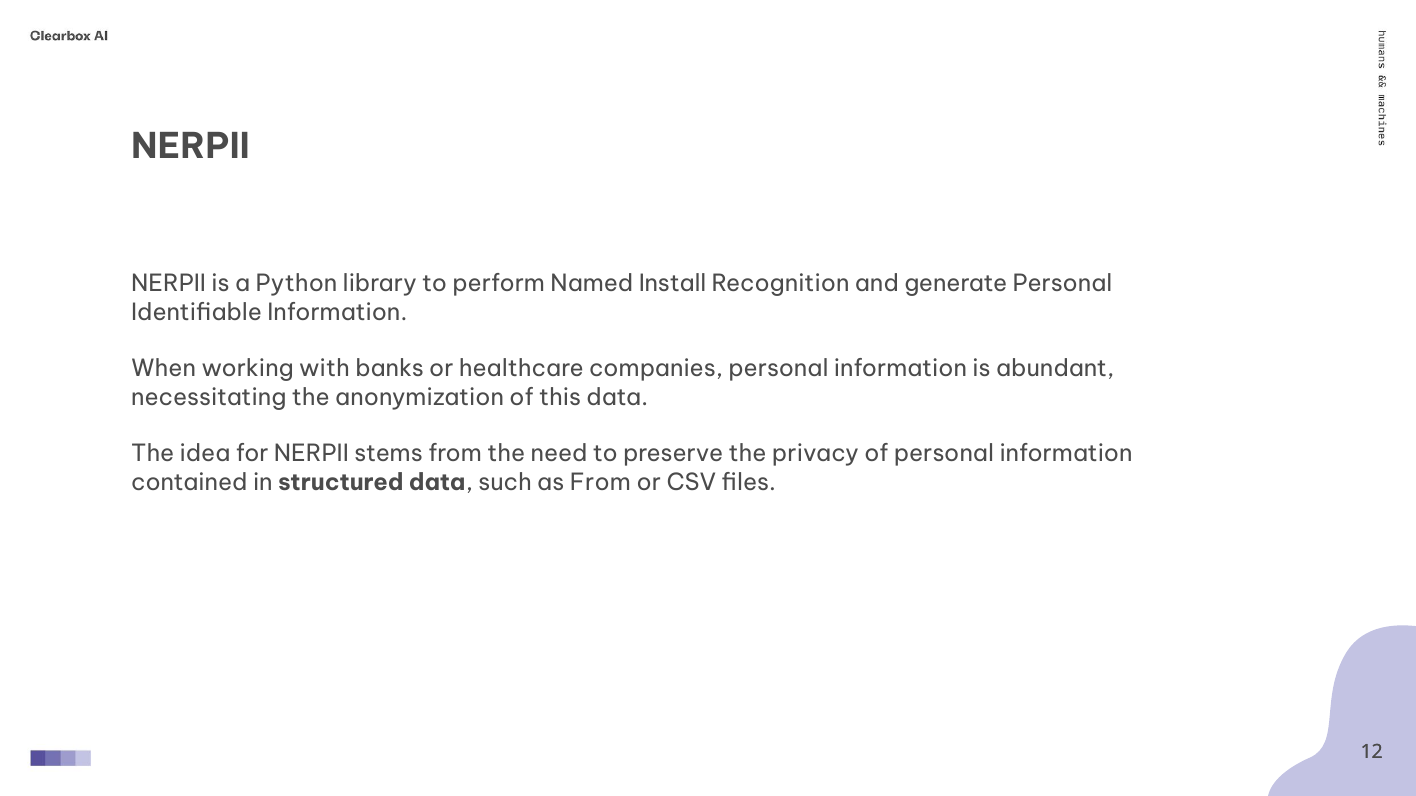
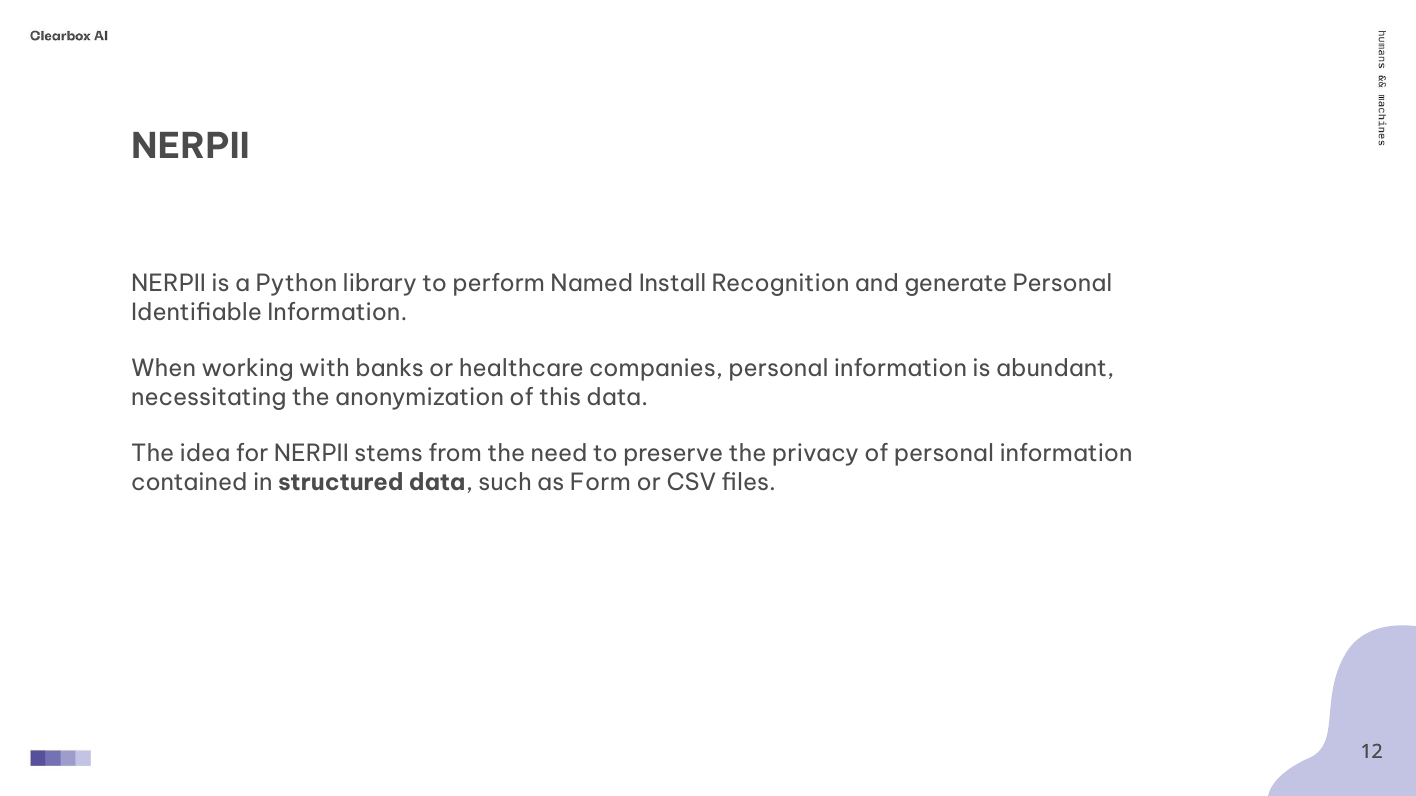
as From: From -> Form
